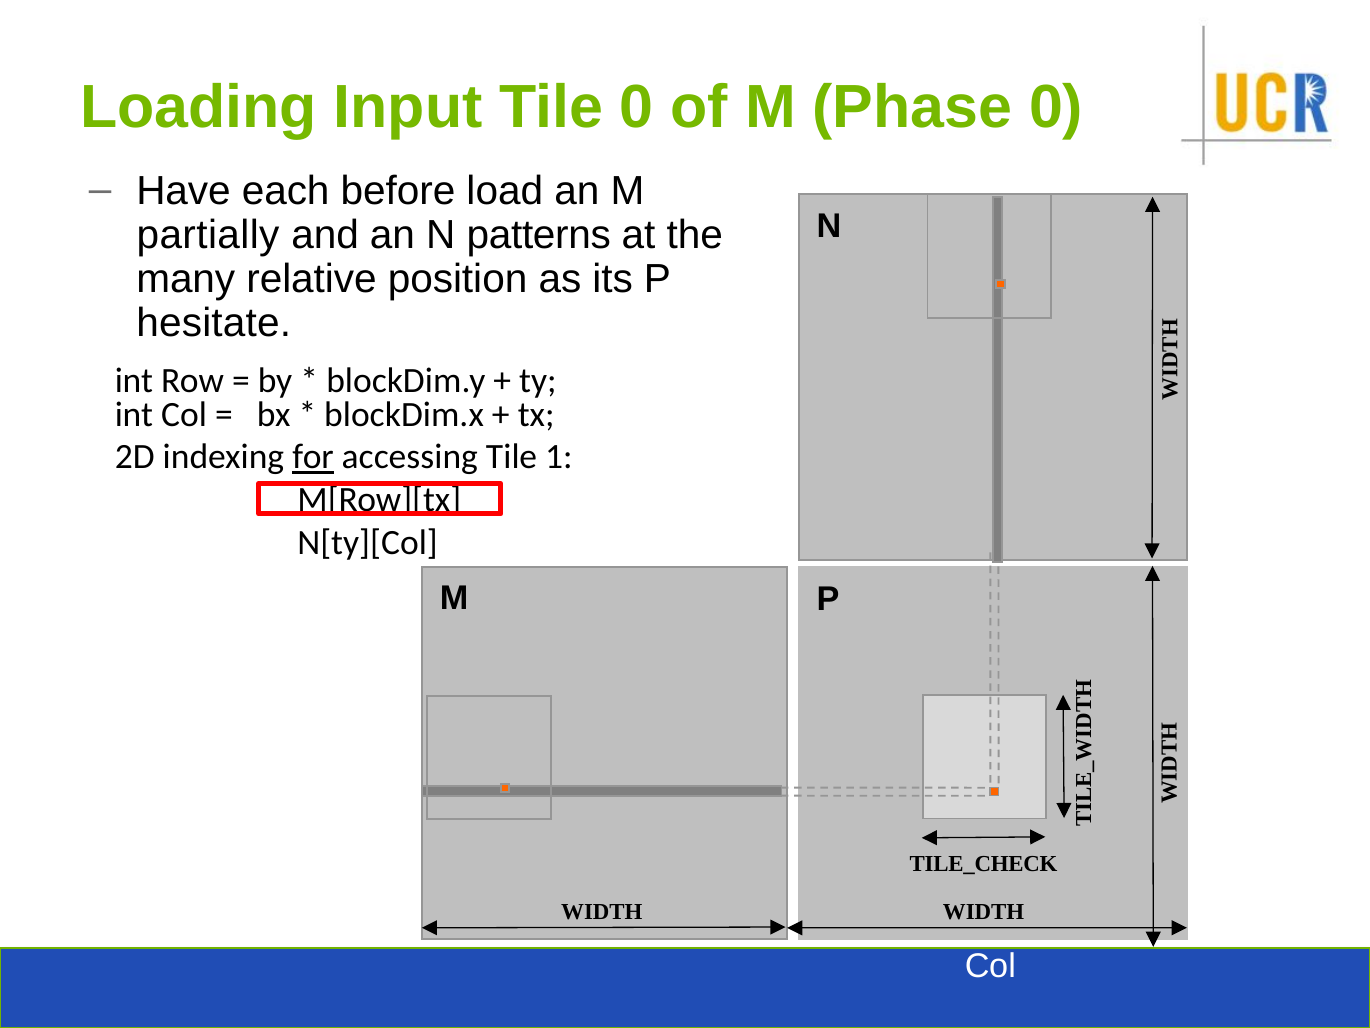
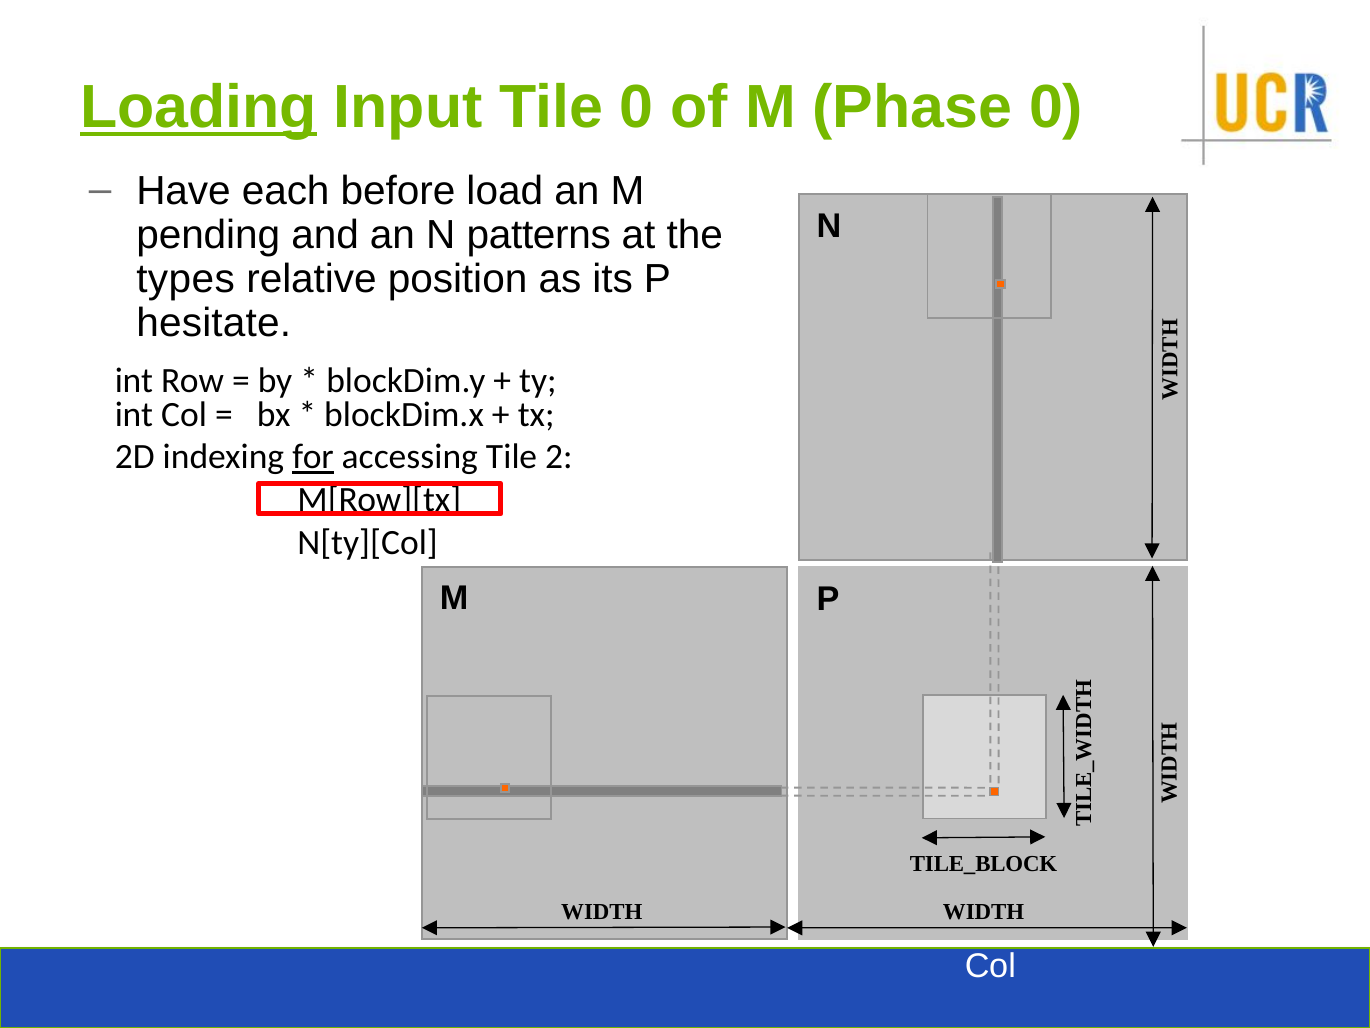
Loading underline: none -> present
partially: partially -> pending
many: many -> types
1: 1 -> 2
TILE_CHECK: TILE_CHECK -> TILE_BLOCK
